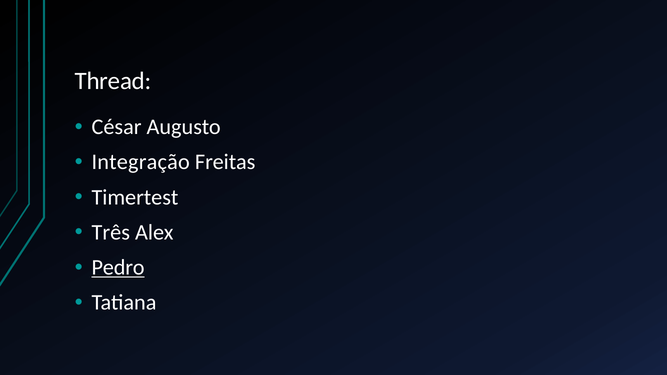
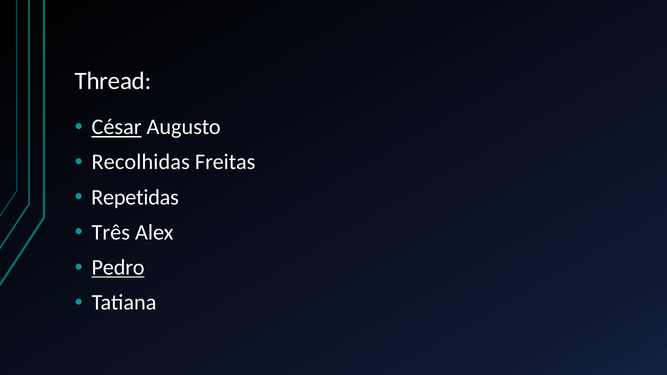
César underline: none -> present
Integração: Integração -> Recolhidas
Timertest: Timertest -> Repetidas
